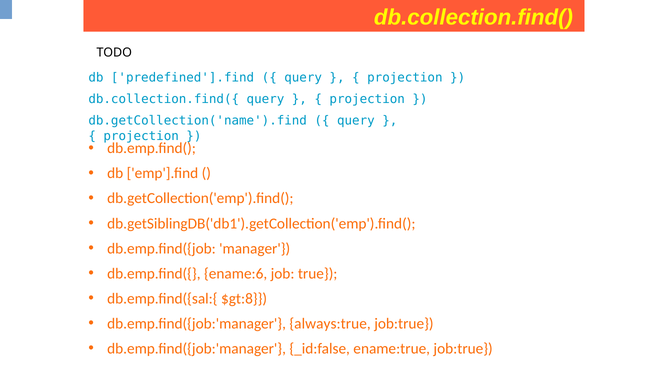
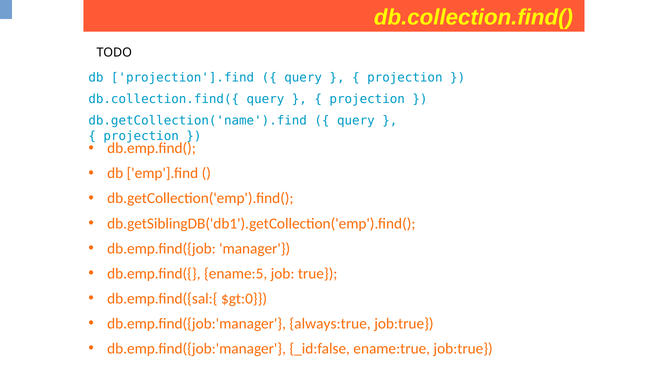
predefined'].find: predefined'].find -> projection'].find
ename:6: ename:6 -> ename:5
$gt:8: $gt:8 -> $gt:0
